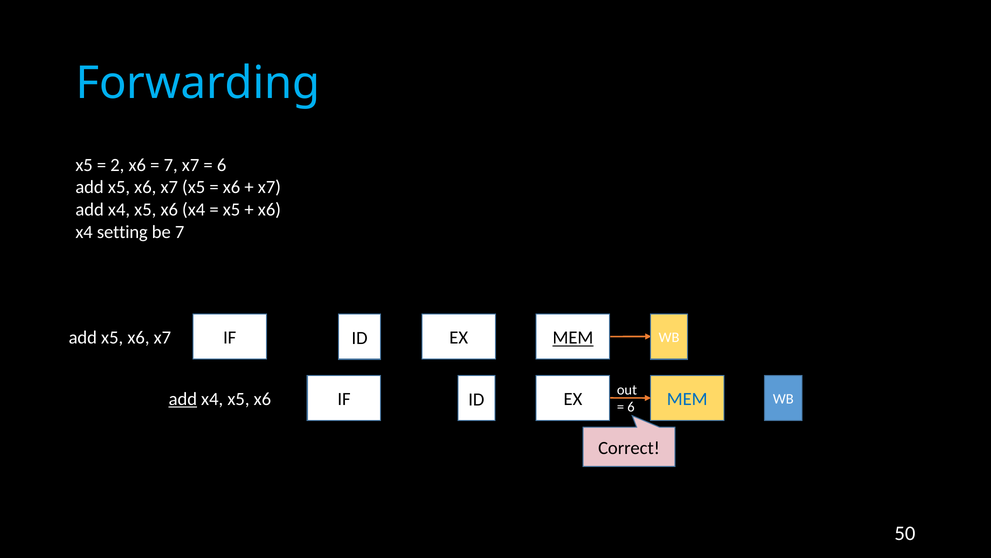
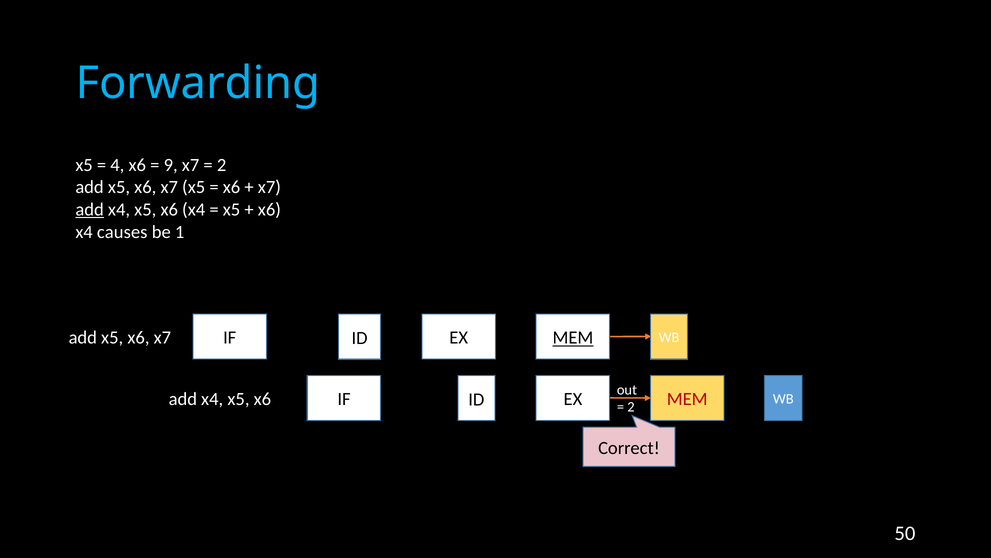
2: 2 -> 4
7 at (171, 165): 7 -> 9
6 at (222, 165): 6 -> 2
add at (90, 209) underline: none -> present
setting: setting -> causes
be 7: 7 -> 1
add at (183, 399) underline: present -> none
MEM at (687, 399) colour: blue -> red
6 at (631, 407): 6 -> 2
